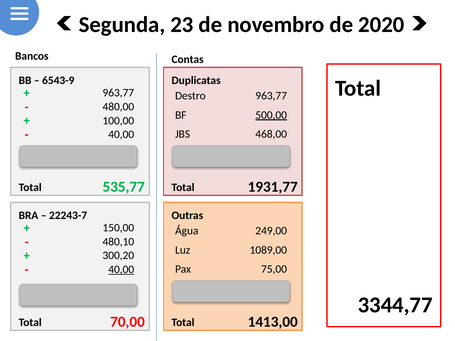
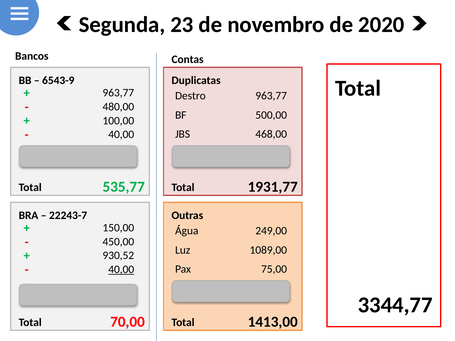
500,00 underline: present -> none
480,10: 480,10 -> 450,00
300,20: 300,20 -> 930,52
